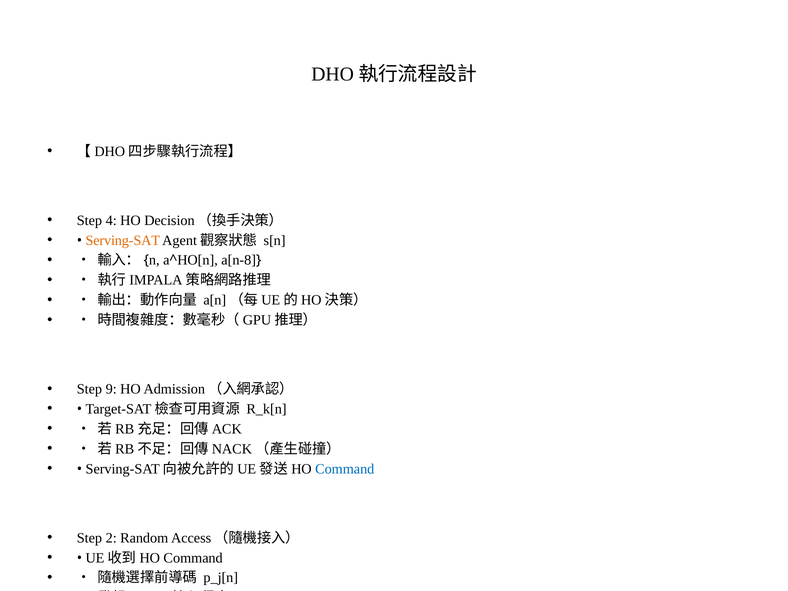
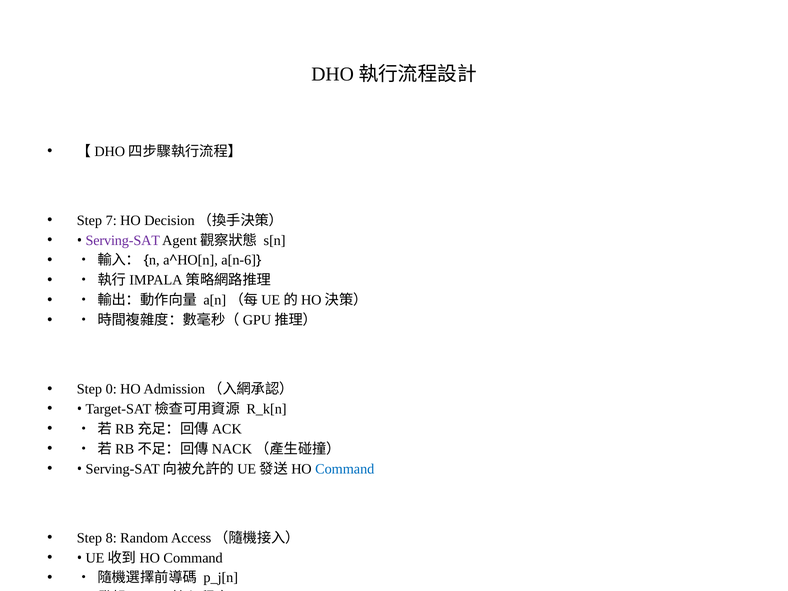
4 at (111, 220): 4 -> 7
Serving-SAT colour: orange -> purple
a[n-8: a[n-8 -> a[n-6
9: 9 -> 0
2: 2 -> 8
